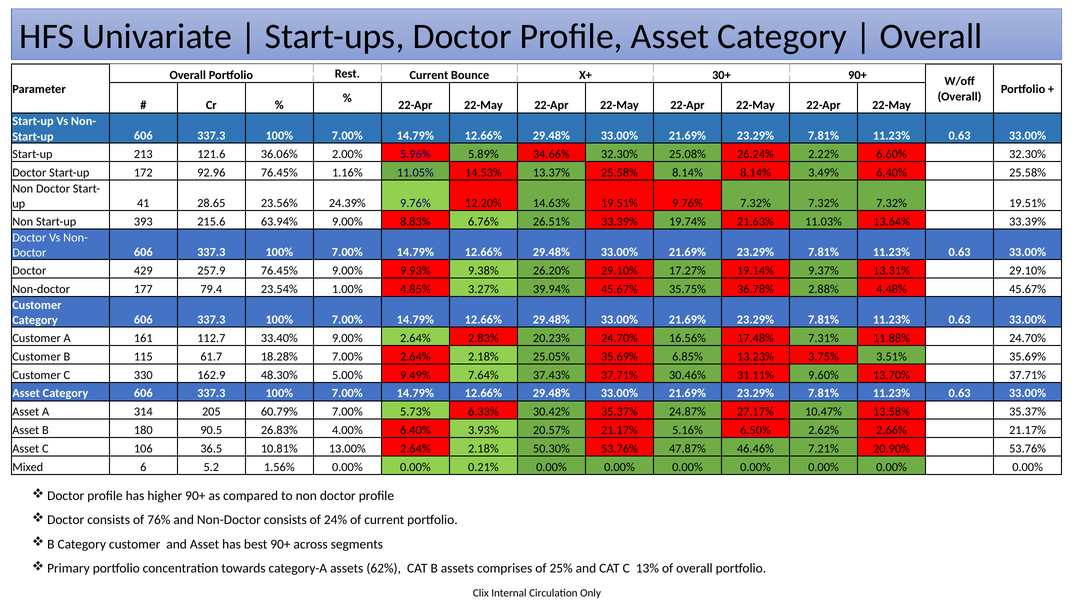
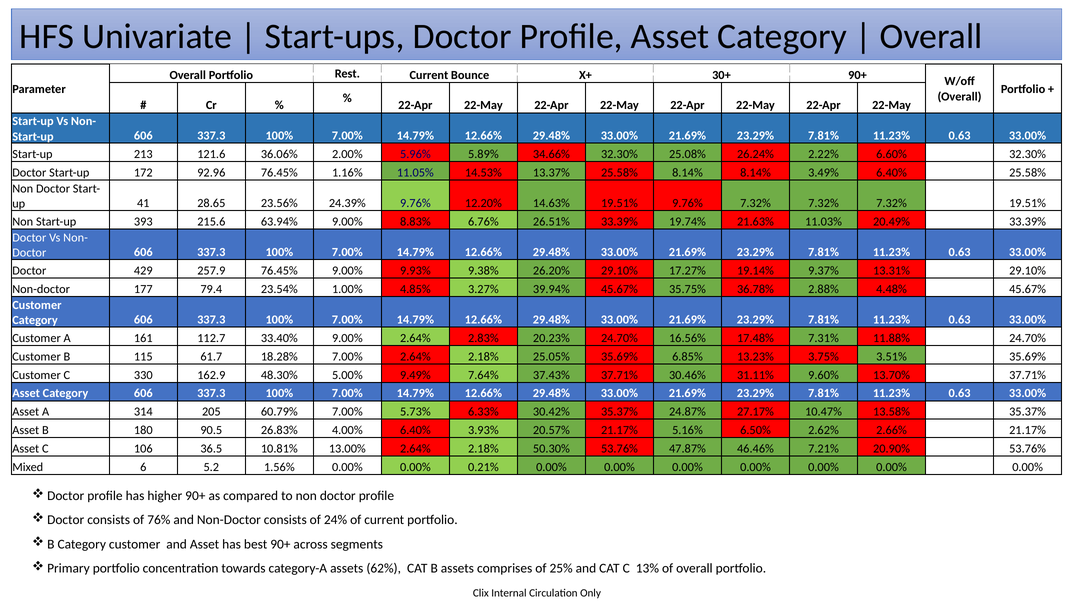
13.64%: 13.64% -> 20.49%
